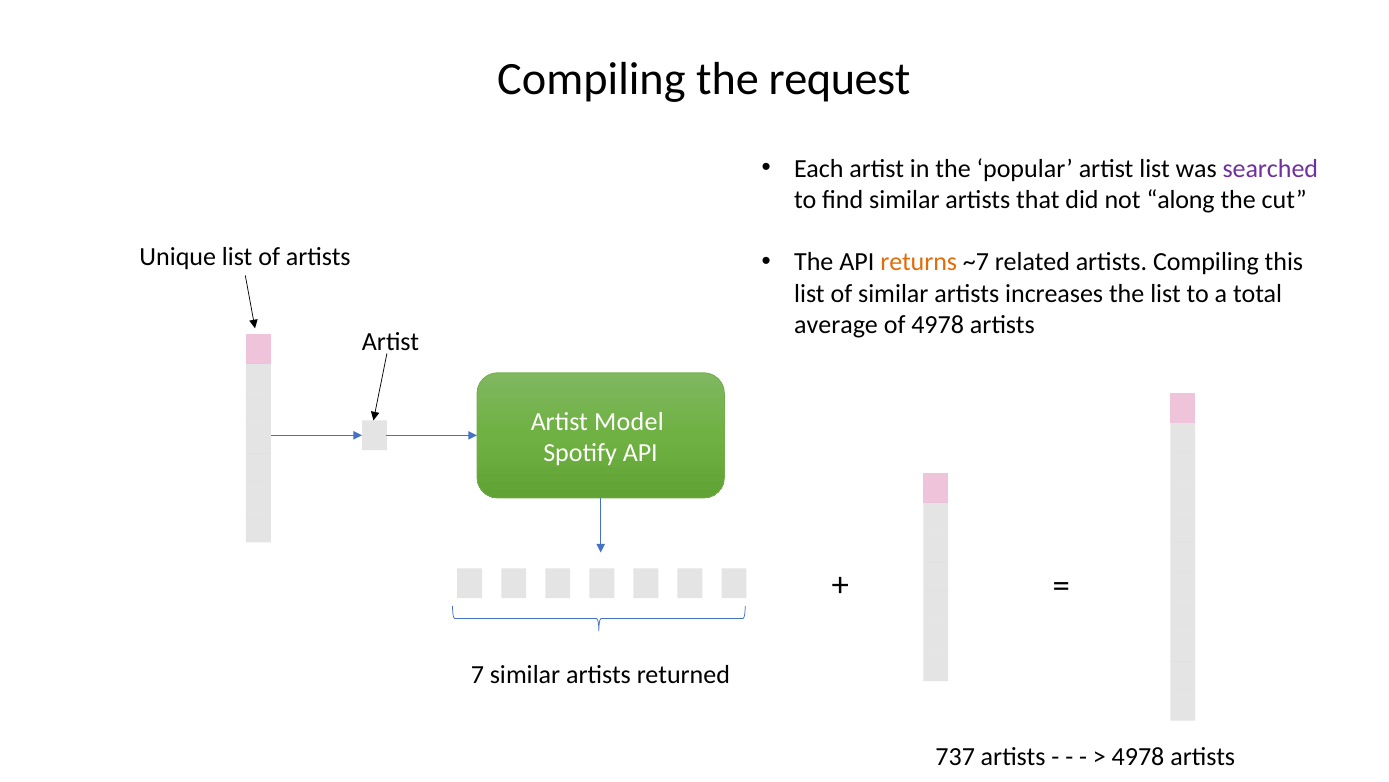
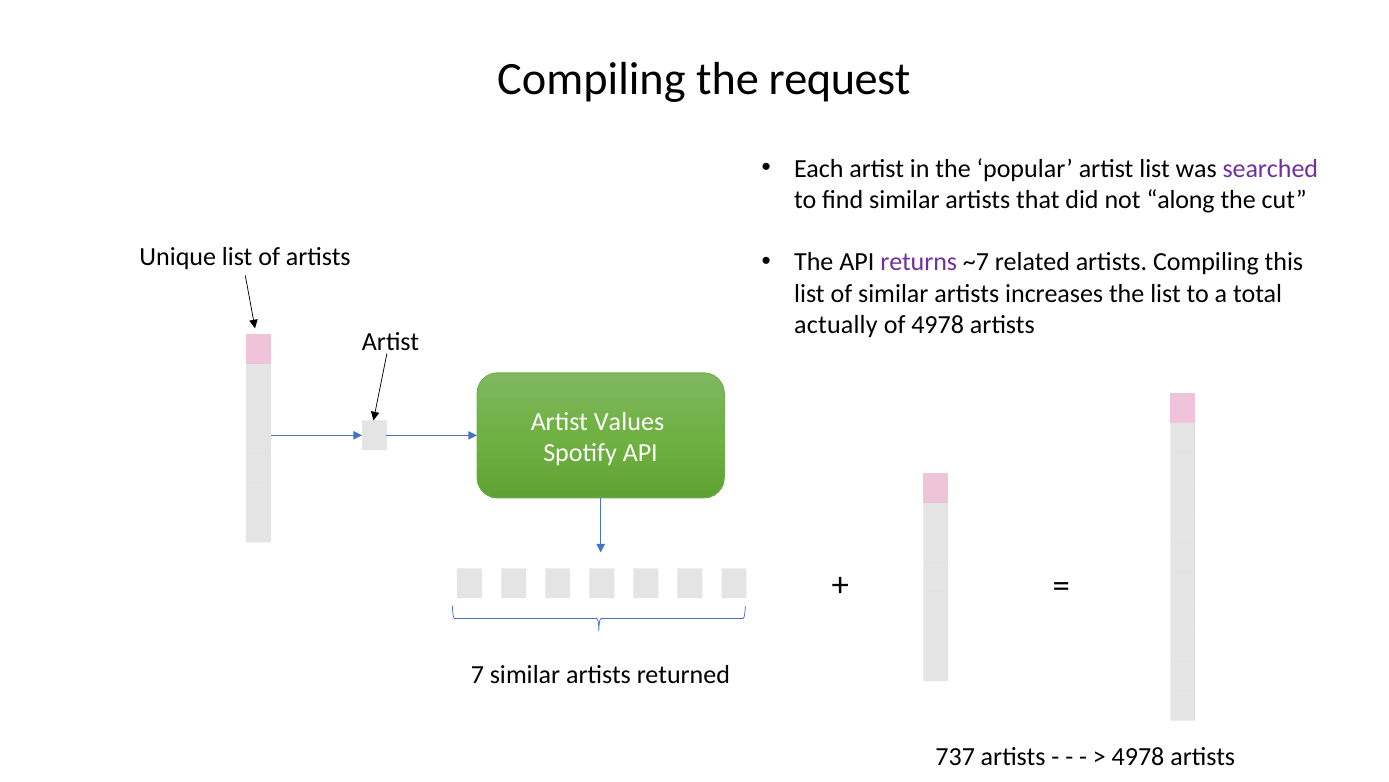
returns colour: orange -> purple
average: average -> actually
Model: Model -> Values
